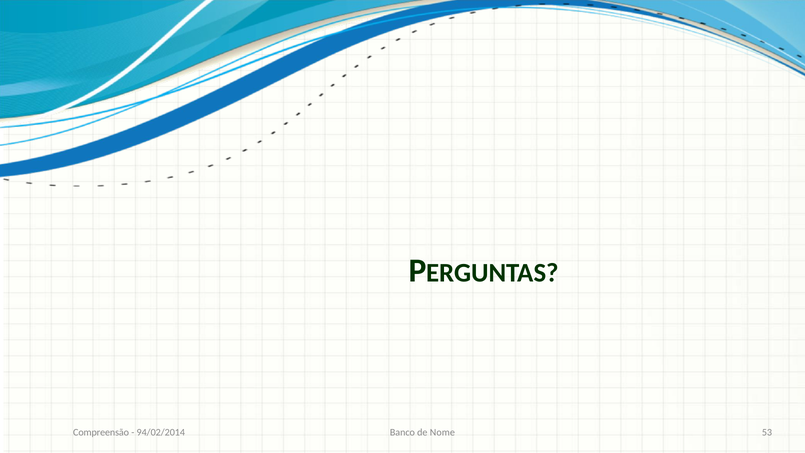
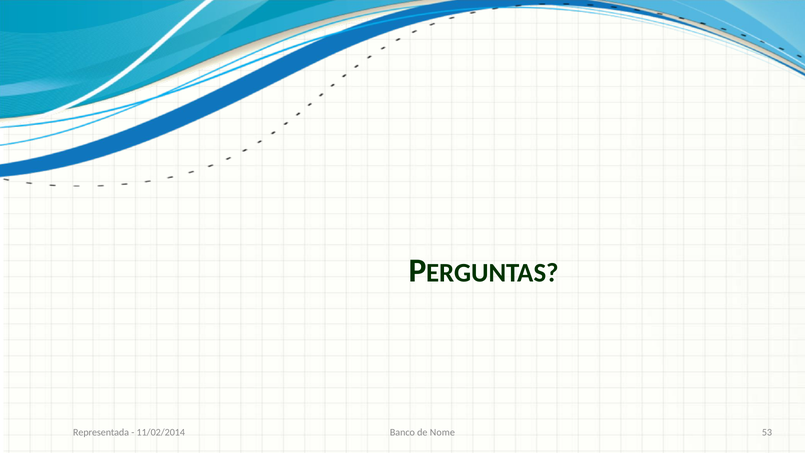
Compreensão: Compreensão -> Representada
94/02/2014: 94/02/2014 -> 11/02/2014
